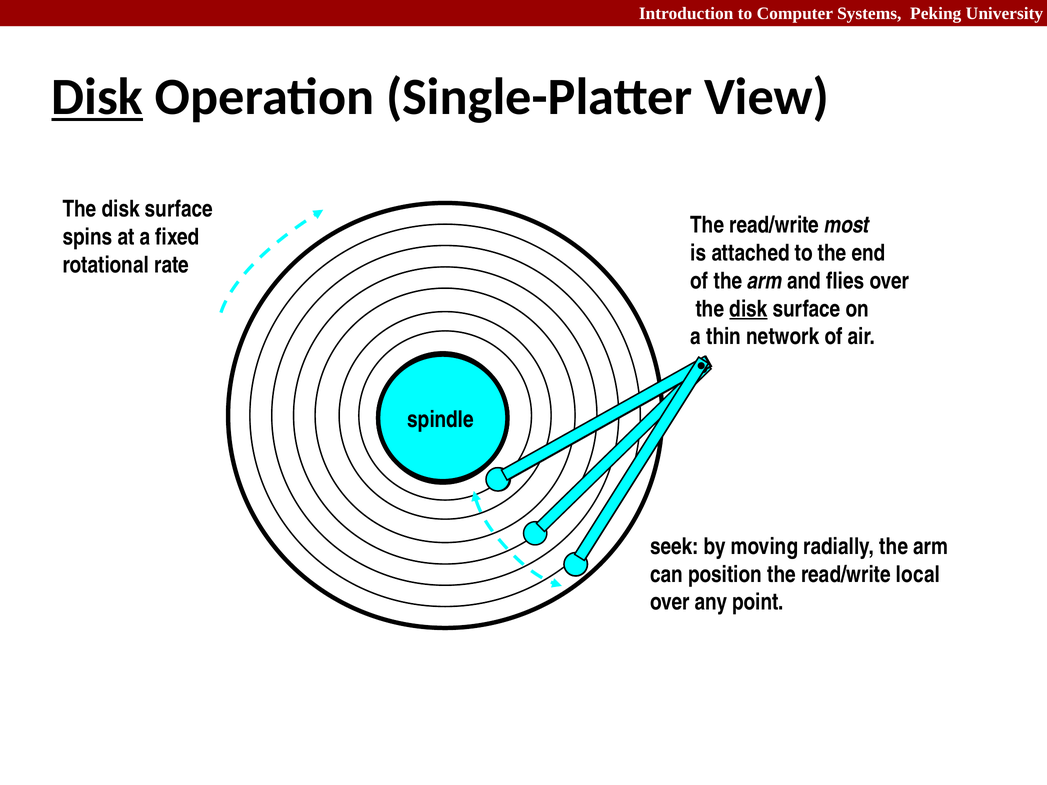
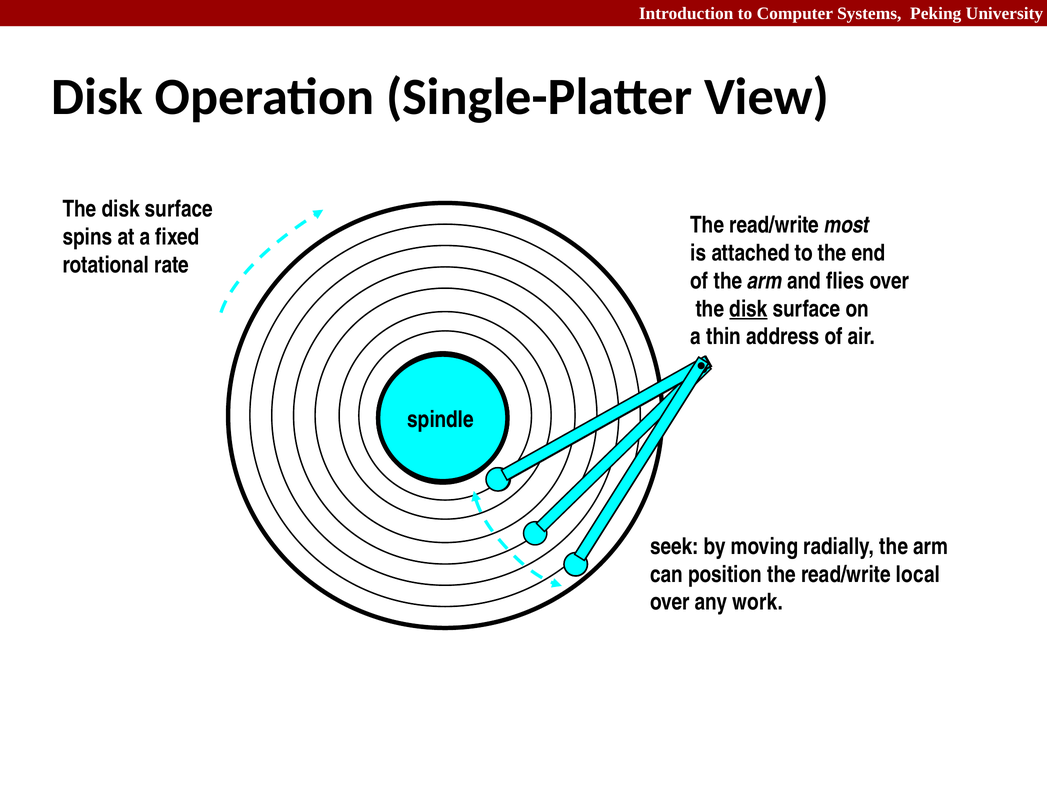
Disk at (97, 97) underline: present -> none
network: network -> address
point: point -> work
